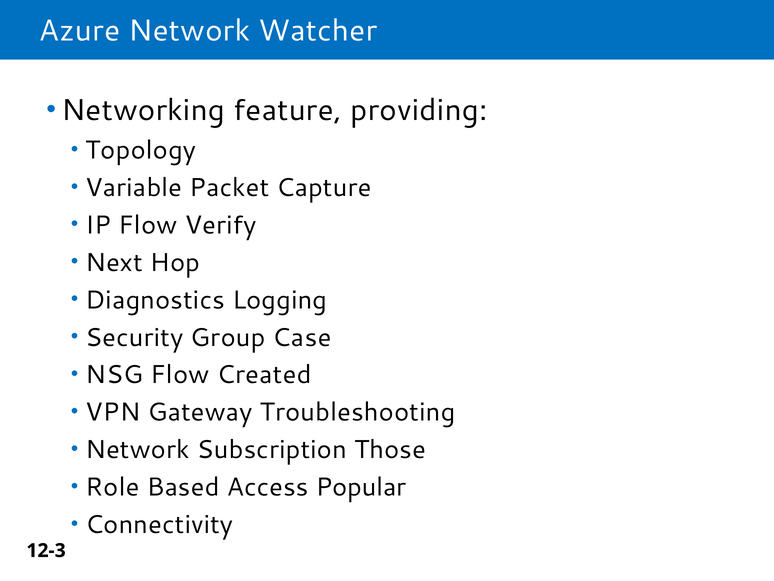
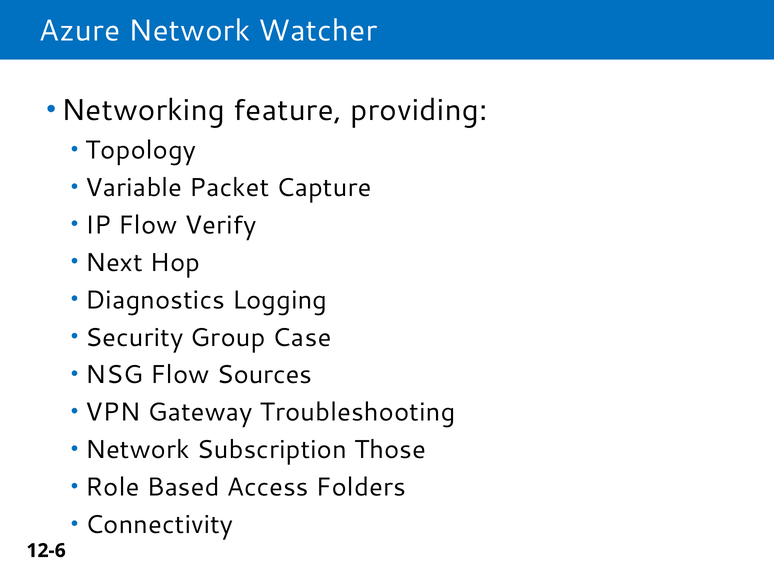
Created: Created -> Sources
Popular: Popular -> Folders
12-3: 12-3 -> 12-6
